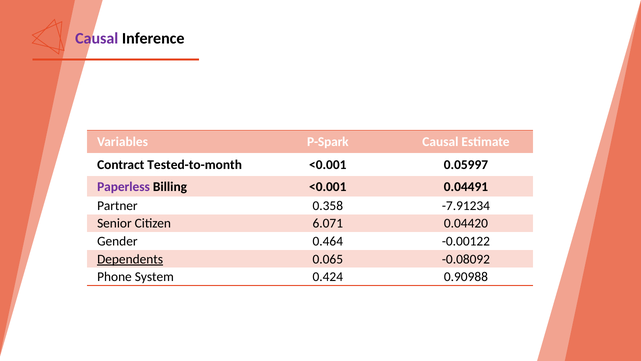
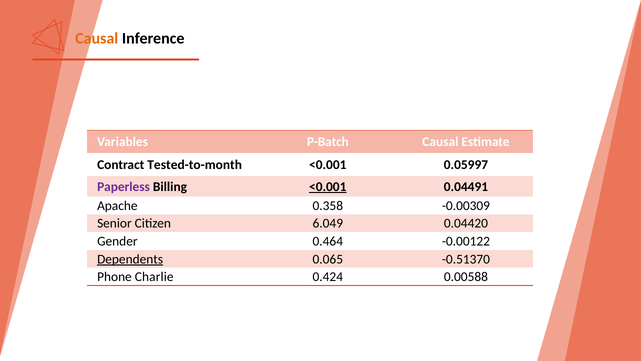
Causal at (97, 38) colour: purple -> orange
P-Spark: P-Spark -> P-Batch
<0.001 at (328, 186) underline: none -> present
Partner: Partner -> Apache
-7.91234: -7.91234 -> -0.00309
6.071: 6.071 -> 6.049
-0.08092: -0.08092 -> -0.51370
System: System -> Charlie
0.90988: 0.90988 -> 0.00588
